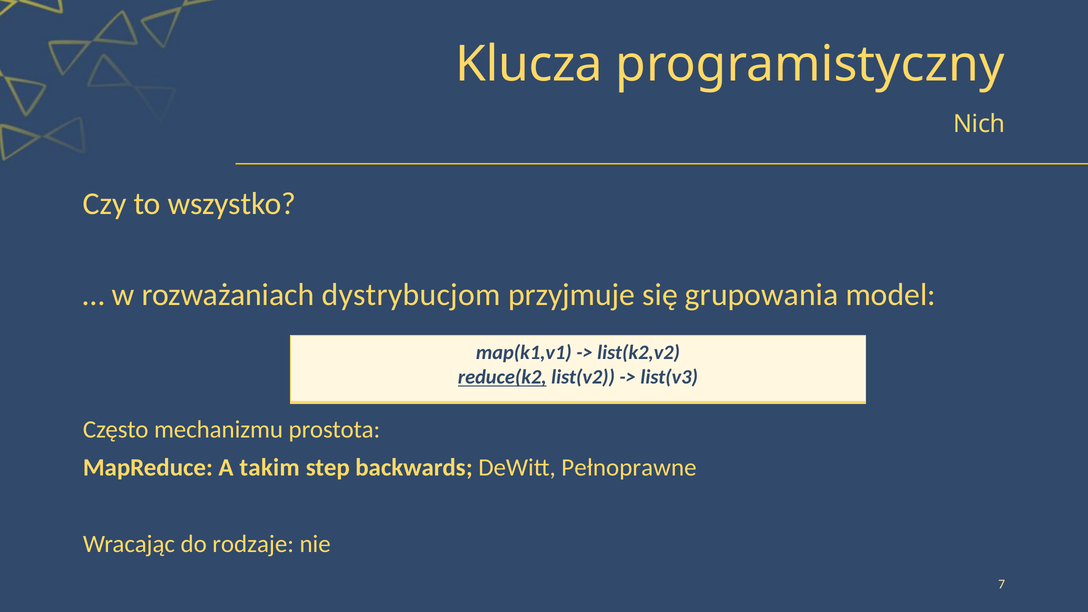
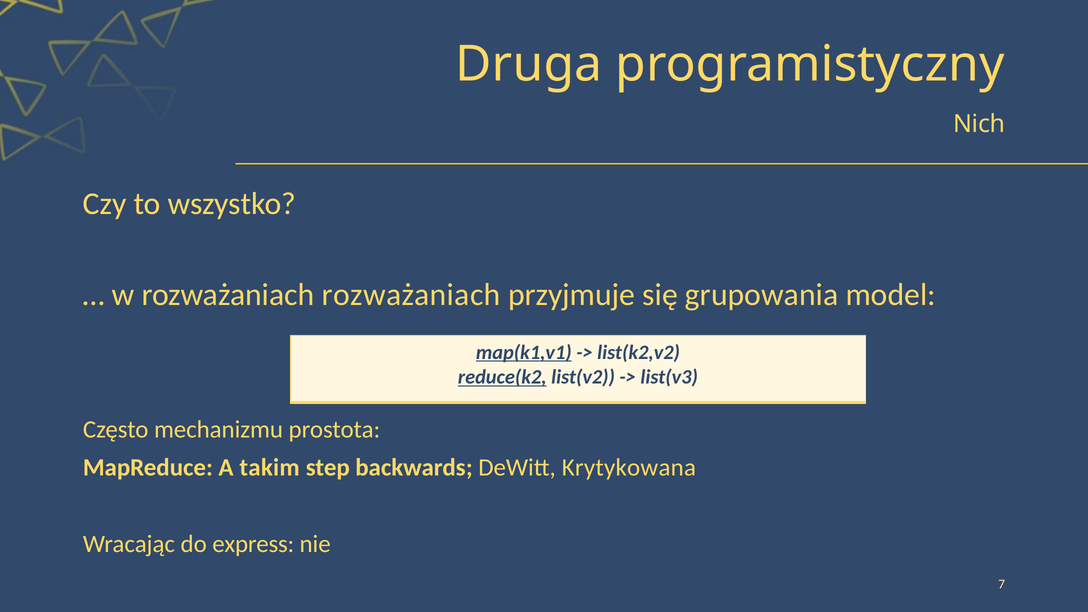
Klucza: Klucza -> Druga
rozważaniach dystrybucjom: dystrybucjom -> rozważaniach
map(k1,v1 underline: none -> present
Pełnoprawne: Pełnoprawne -> Krytykowana
rodzaje: rodzaje -> express
